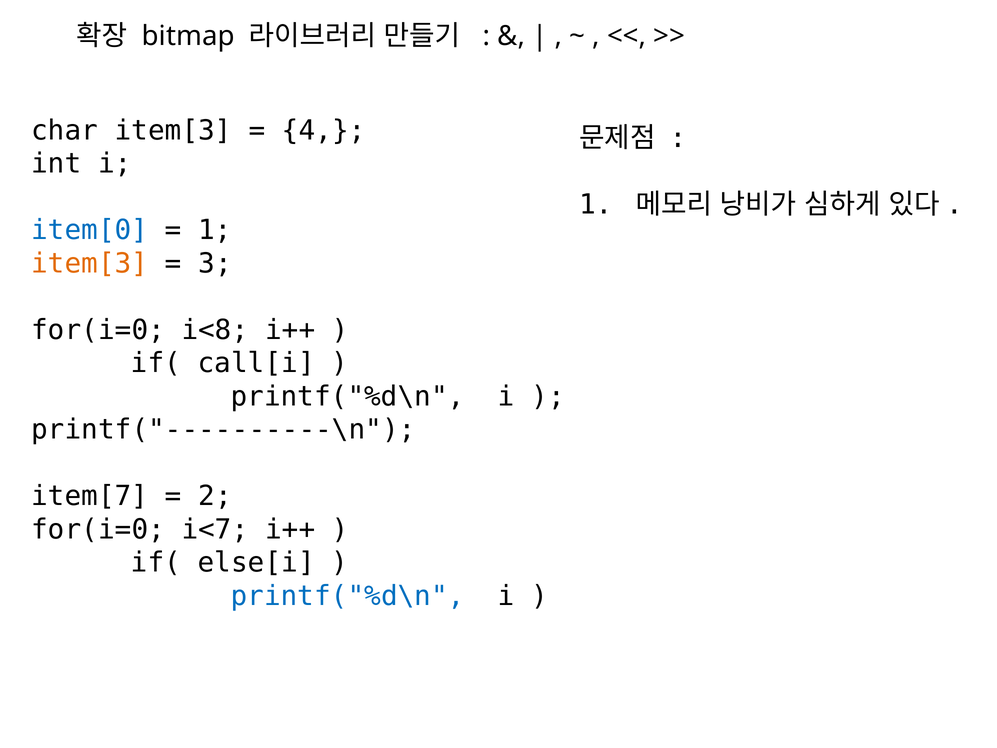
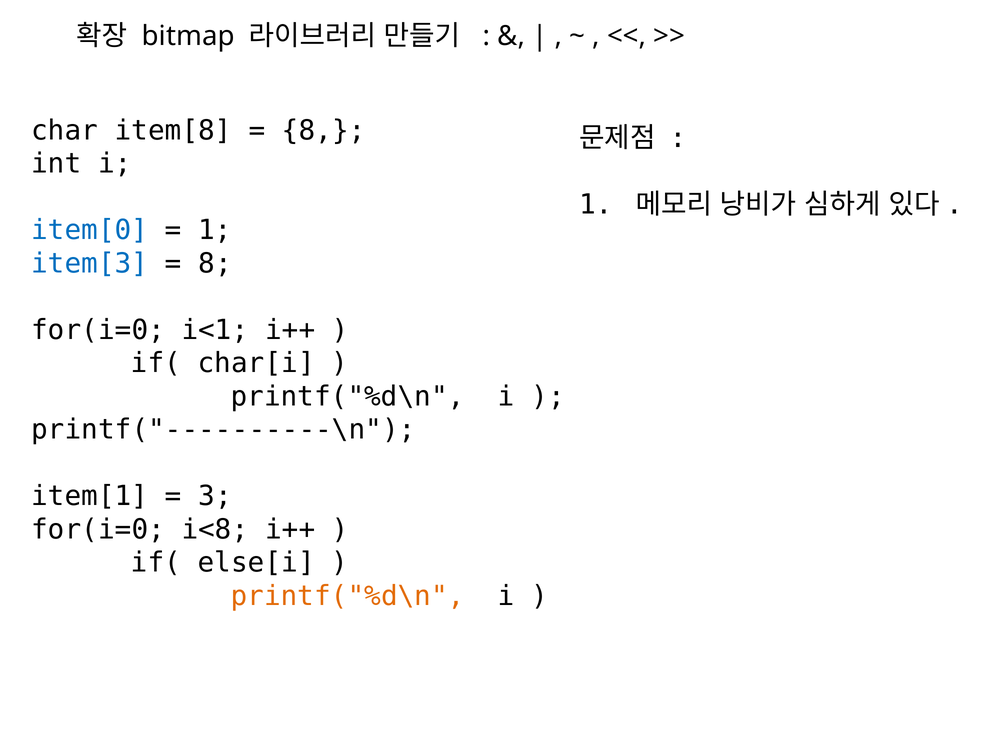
char item[3: item[3 -> item[8
4 at (324, 130): 4 -> 8
item[3 at (90, 263) colour: orange -> blue
3 at (215, 263): 3 -> 8
i<8: i<8 -> i<1
call[i: call[i -> char[i
item[7: item[7 -> item[1
2: 2 -> 3
i<7: i<7 -> i<8
printf("%d\n at (348, 596) colour: blue -> orange
